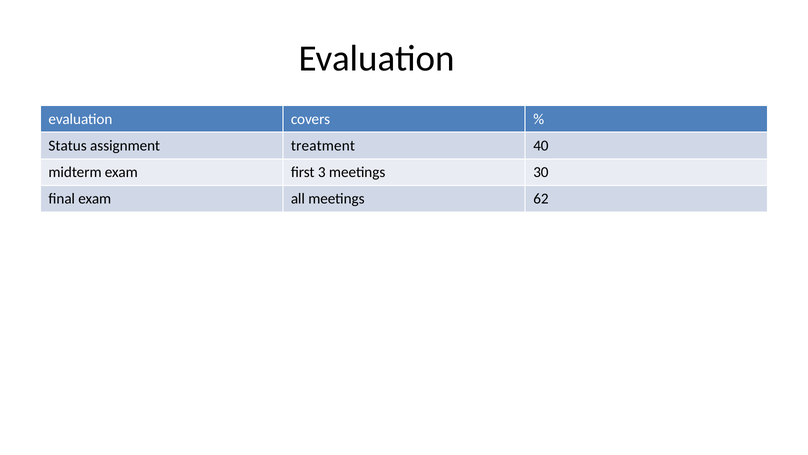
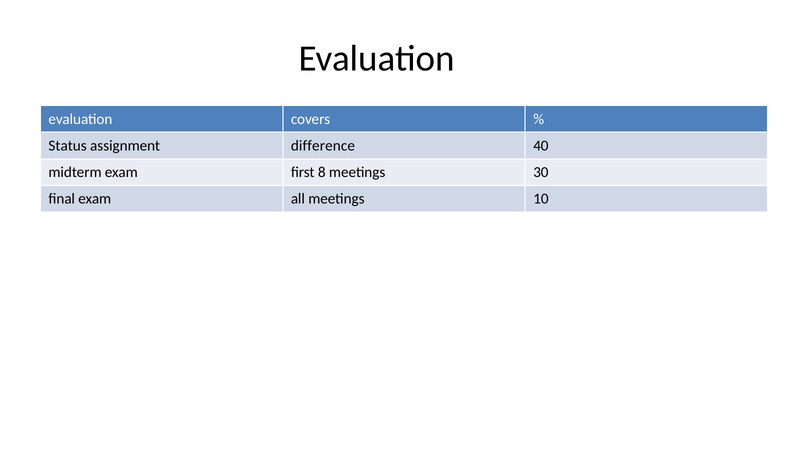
treatment: treatment -> difference
3: 3 -> 8
62: 62 -> 10
